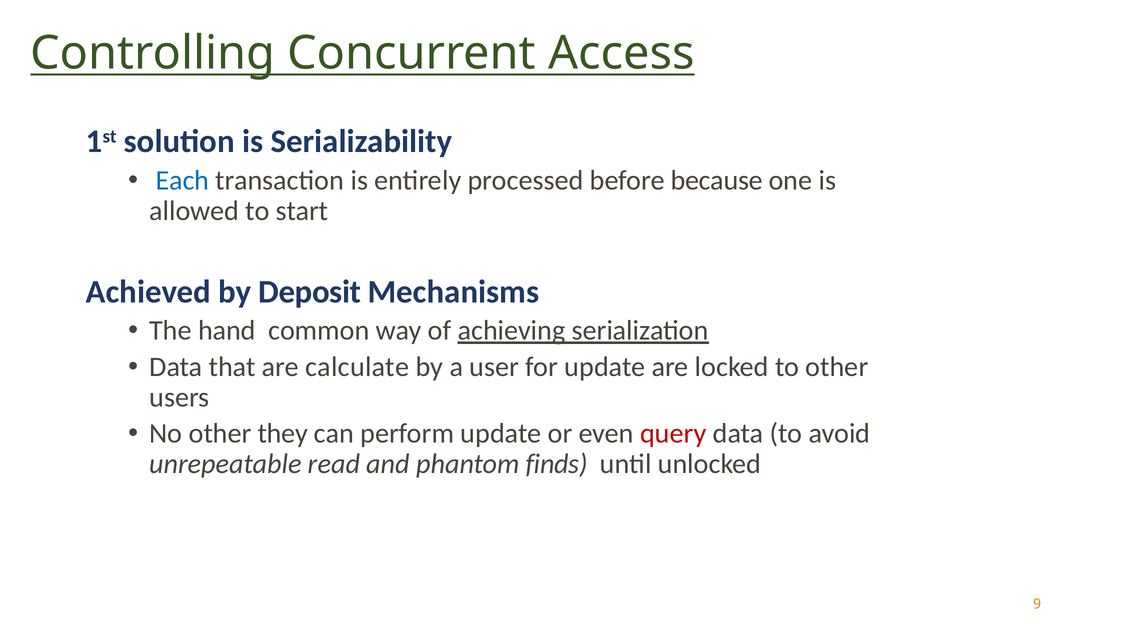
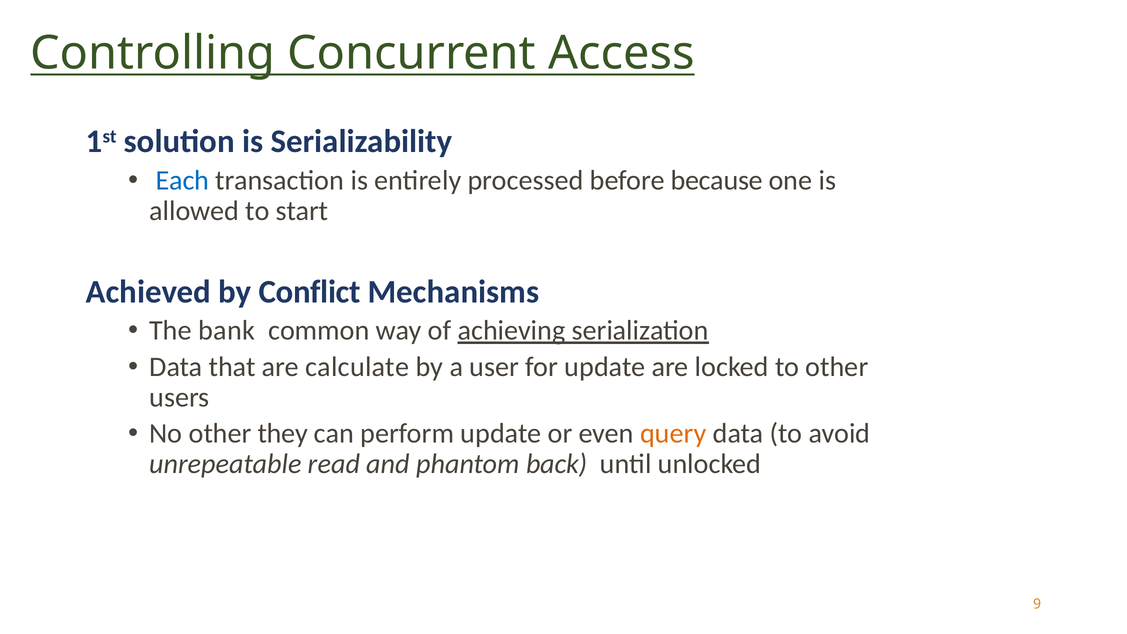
Deposit: Deposit -> Conflict
hand: hand -> bank
query colour: red -> orange
finds: finds -> back
